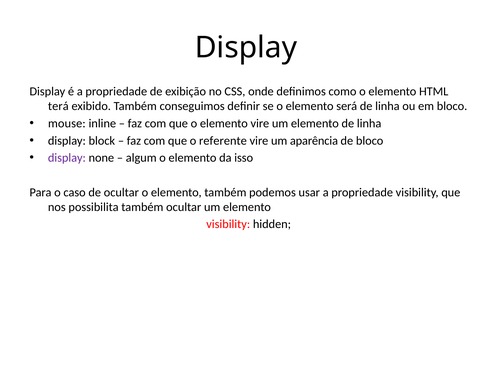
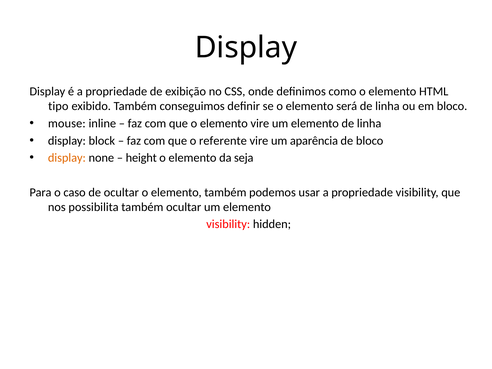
terá: terá -> tipo
display at (67, 158) colour: purple -> orange
algum: algum -> height
isso: isso -> seja
